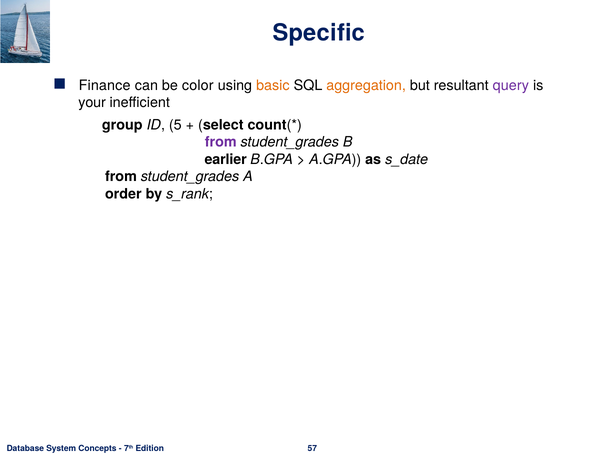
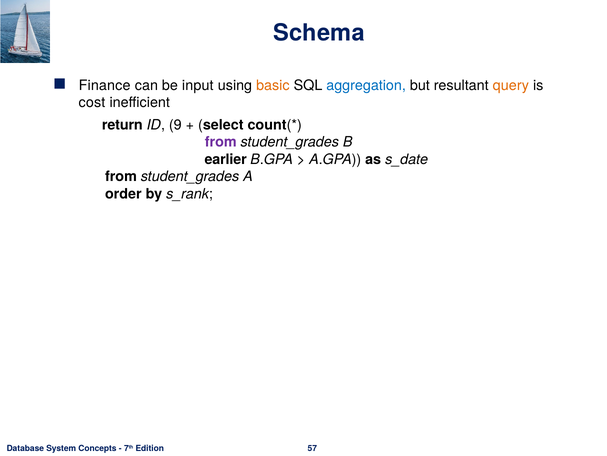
Specific: Specific -> Schema
color: color -> input
aggregation colour: orange -> blue
query colour: purple -> orange
your: your -> cost
group: group -> return
5: 5 -> 9
